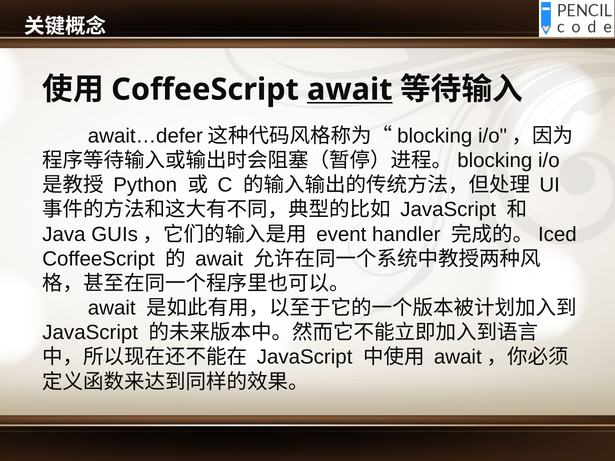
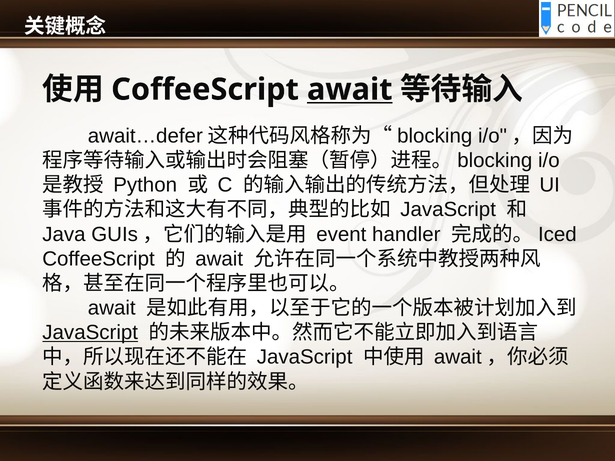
JavaScript at (90, 333) underline: none -> present
